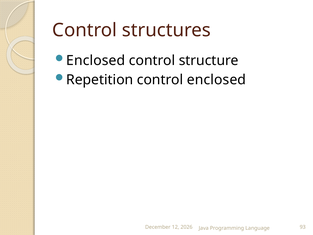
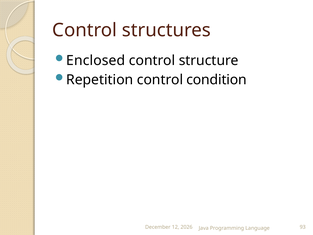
control enclosed: enclosed -> condition
